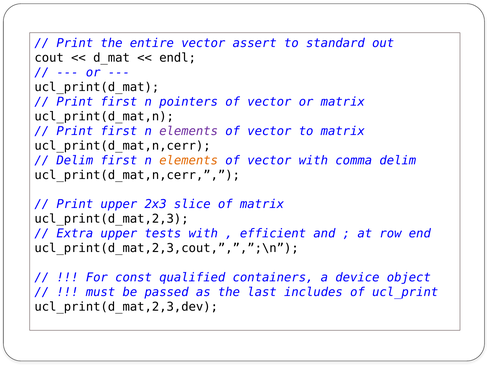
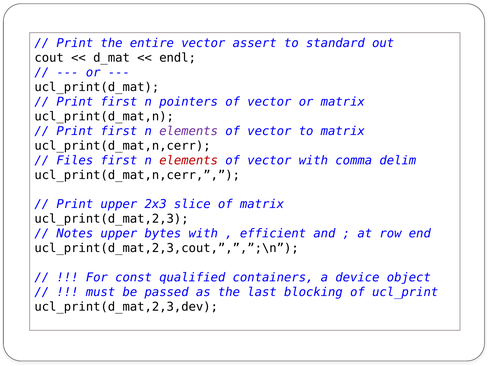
Delim at (75, 160): Delim -> Files
elements at (189, 160) colour: orange -> red
Extra: Extra -> Notes
tests: tests -> bytes
includes: includes -> blocking
